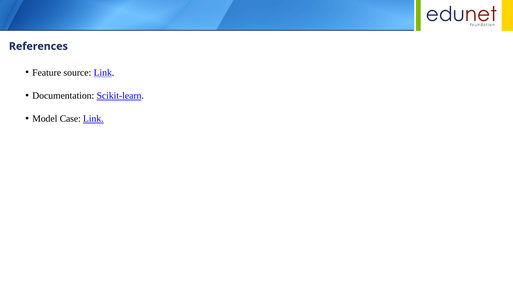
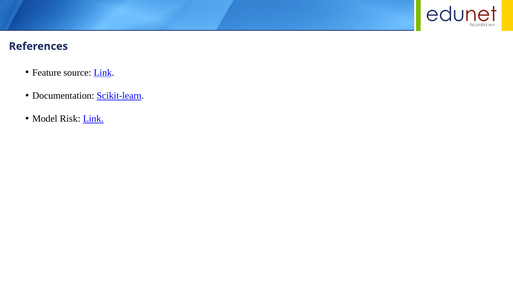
Case: Case -> Risk
